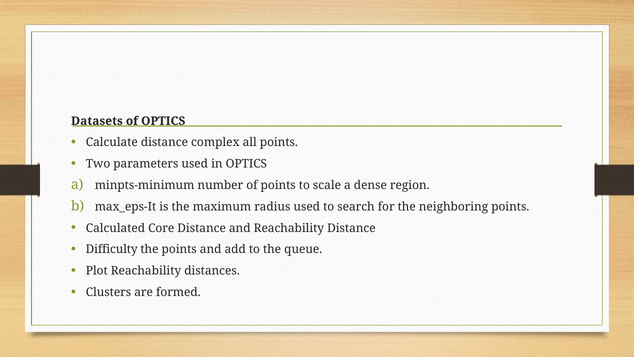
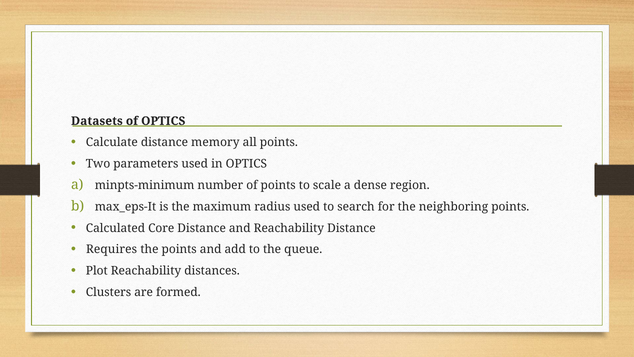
complex: complex -> memory
Difficulty: Difficulty -> Requires
